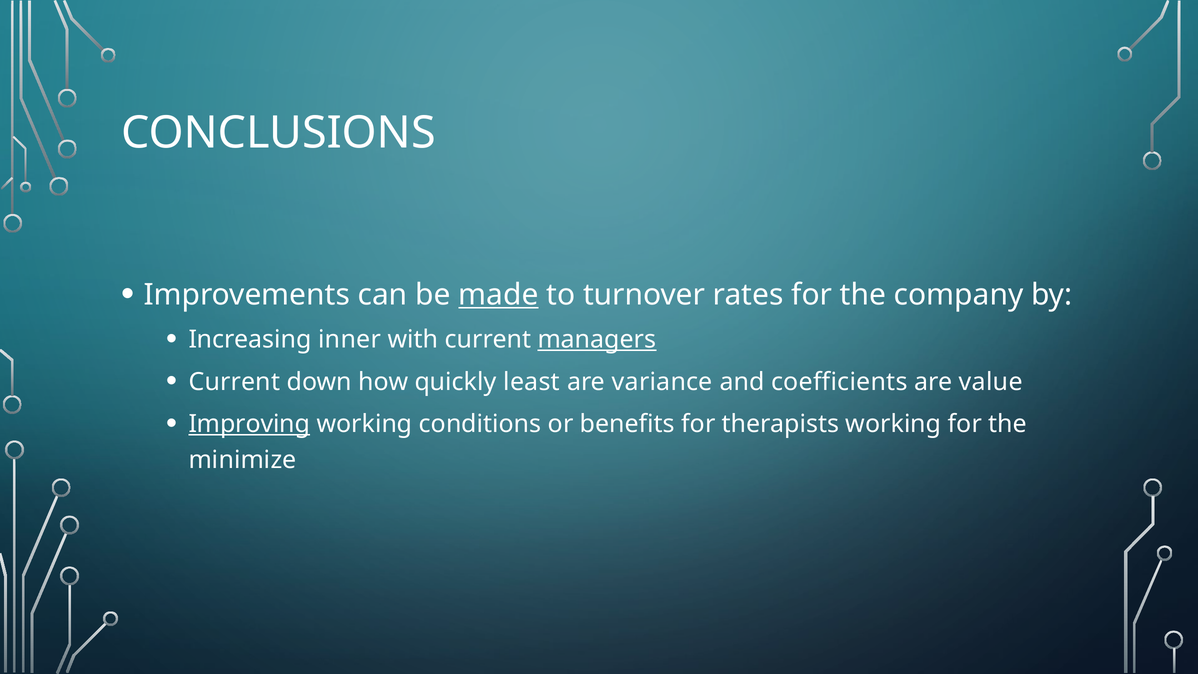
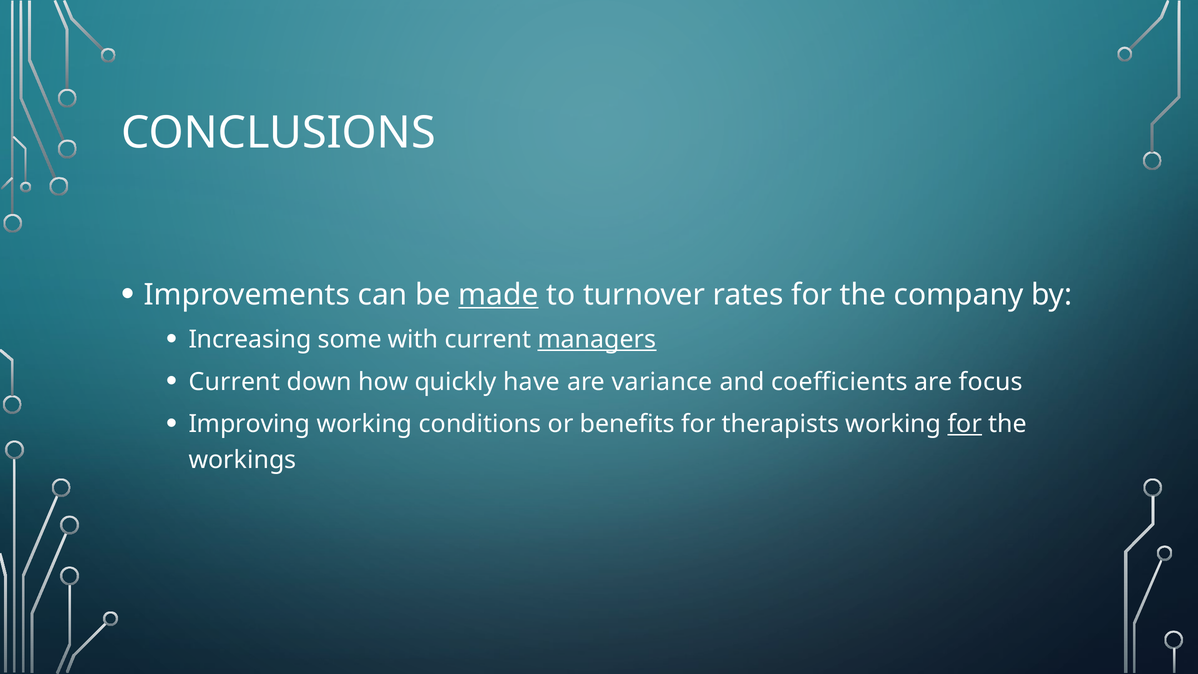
inner: inner -> some
least: least -> have
value: value -> focus
Improving underline: present -> none
for at (965, 424) underline: none -> present
minimize: minimize -> workings
